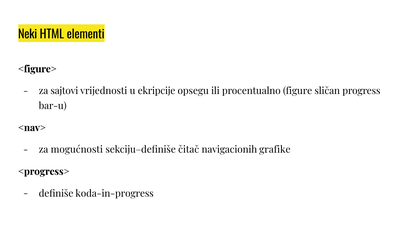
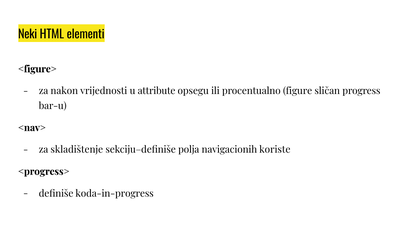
sajtovi: sajtovi -> nakon
ekripcije: ekripcije -> attribute
mogućnosti: mogućnosti -> skladištenje
čitač: čitač -> polja
grafike: grafike -> koriste
